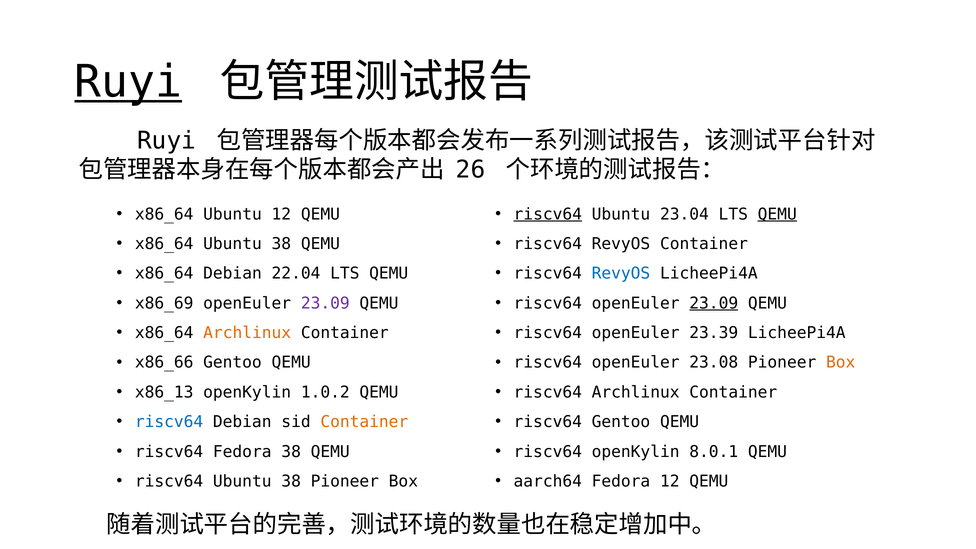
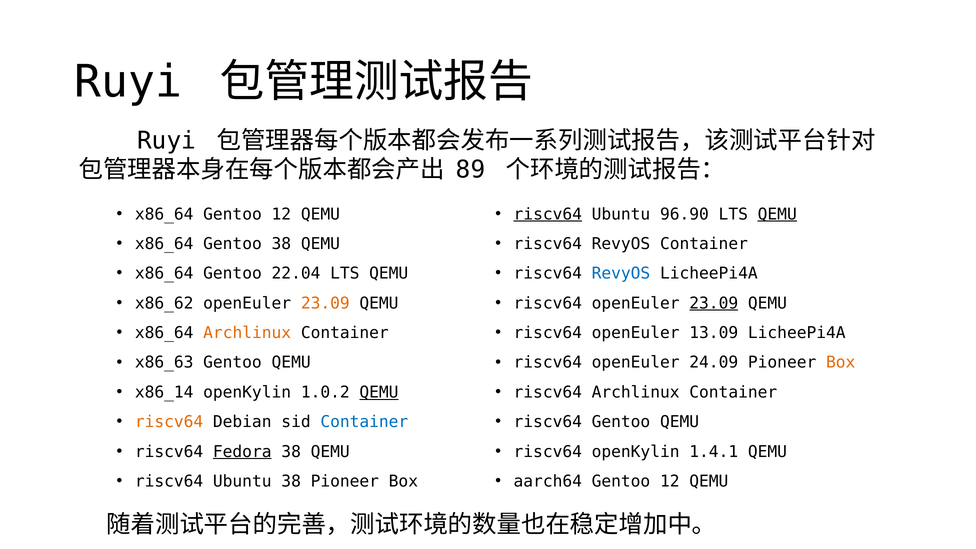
Ruyi at (128, 82) underline: present -> none
26: 26 -> 89
Ubuntu at (233, 214): Ubuntu -> Gentoo
23.04: 23.04 -> 96.90
Ubuntu at (233, 244): Ubuntu -> Gentoo
Debian at (233, 274): Debian -> Gentoo
x86_69: x86_69 -> x86_62
23.09 at (325, 303) colour: purple -> orange
23.39: 23.39 -> 13.09
x86_66: x86_66 -> x86_63
23.08: 23.08 -> 24.09
x86_13: x86_13 -> x86_14
QEMU at (379, 392) underline: none -> present
riscv64 at (169, 422) colour: blue -> orange
Container at (364, 422) colour: orange -> blue
Fedora at (242, 452) underline: none -> present
8.0.1: 8.0.1 -> 1.4.1
aarch64 Fedora: Fedora -> Gentoo
